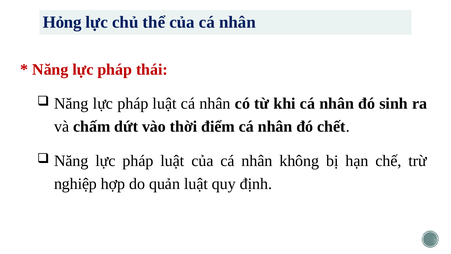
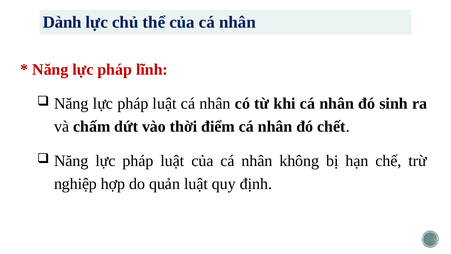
Hỏng: Hỏng -> Dành
thái: thái -> lĩnh
